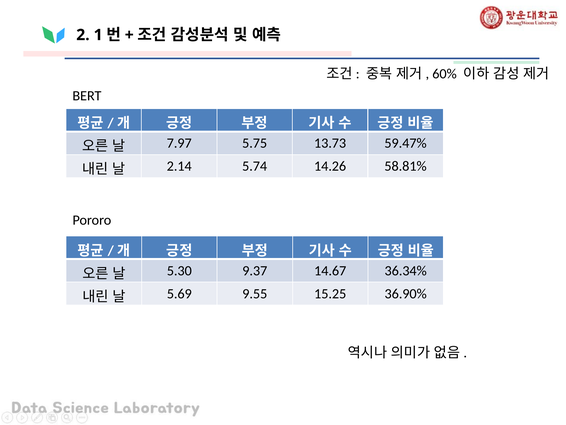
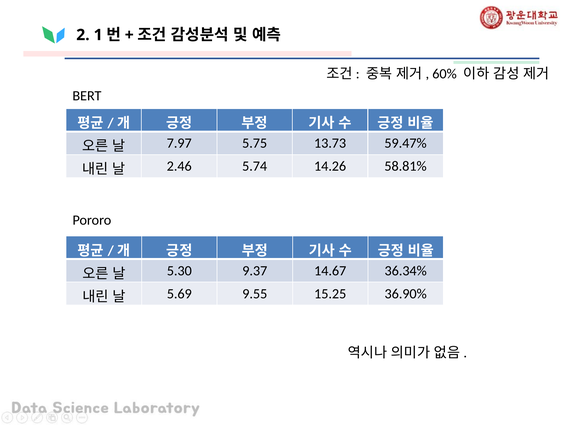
2.14: 2.14 -> 2.46
